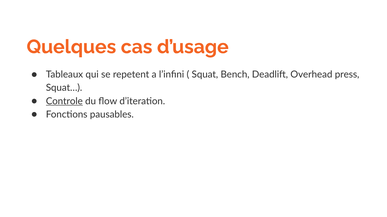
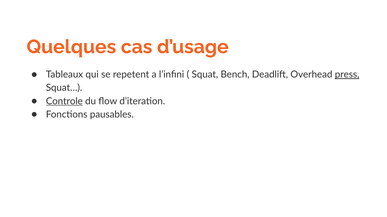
press underline: none -> present
